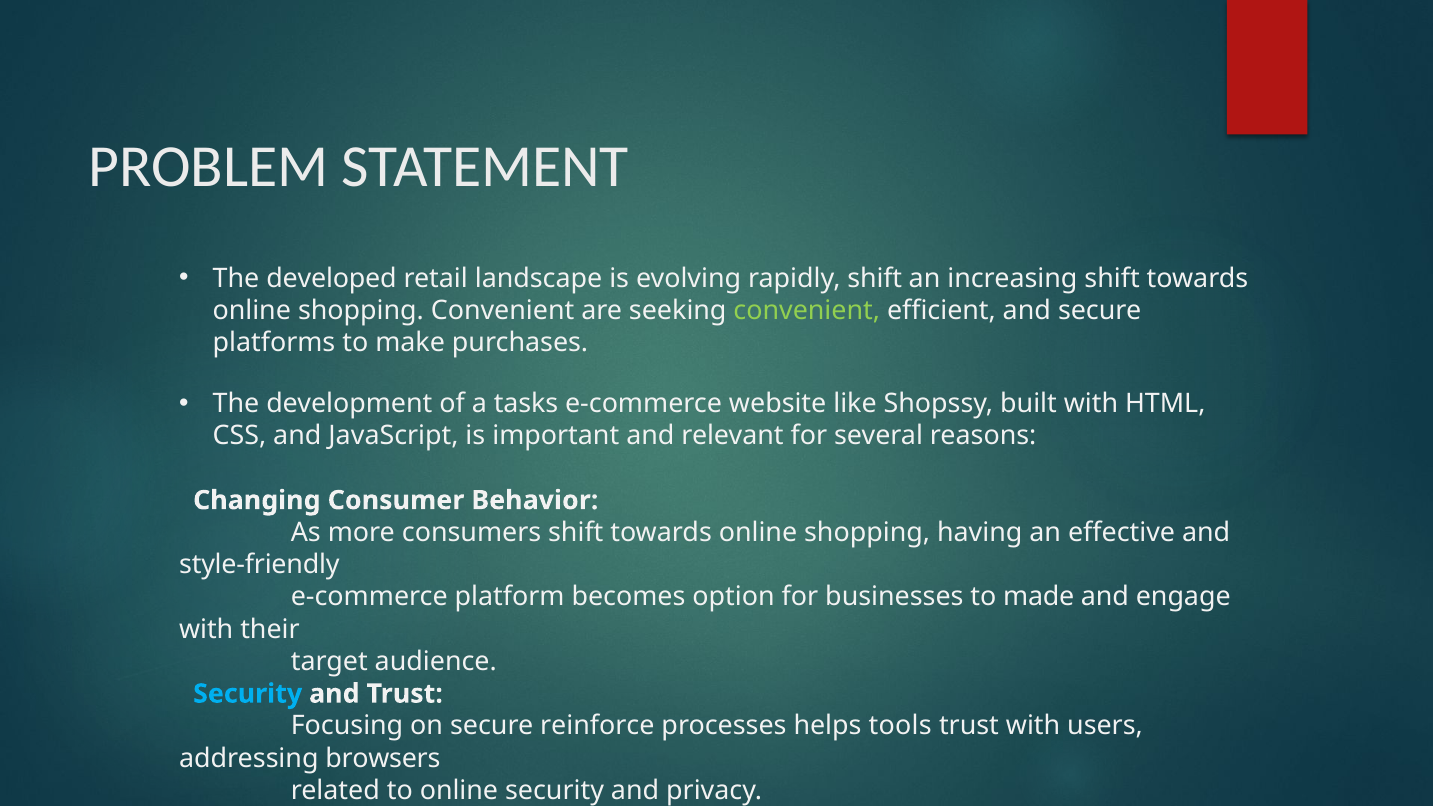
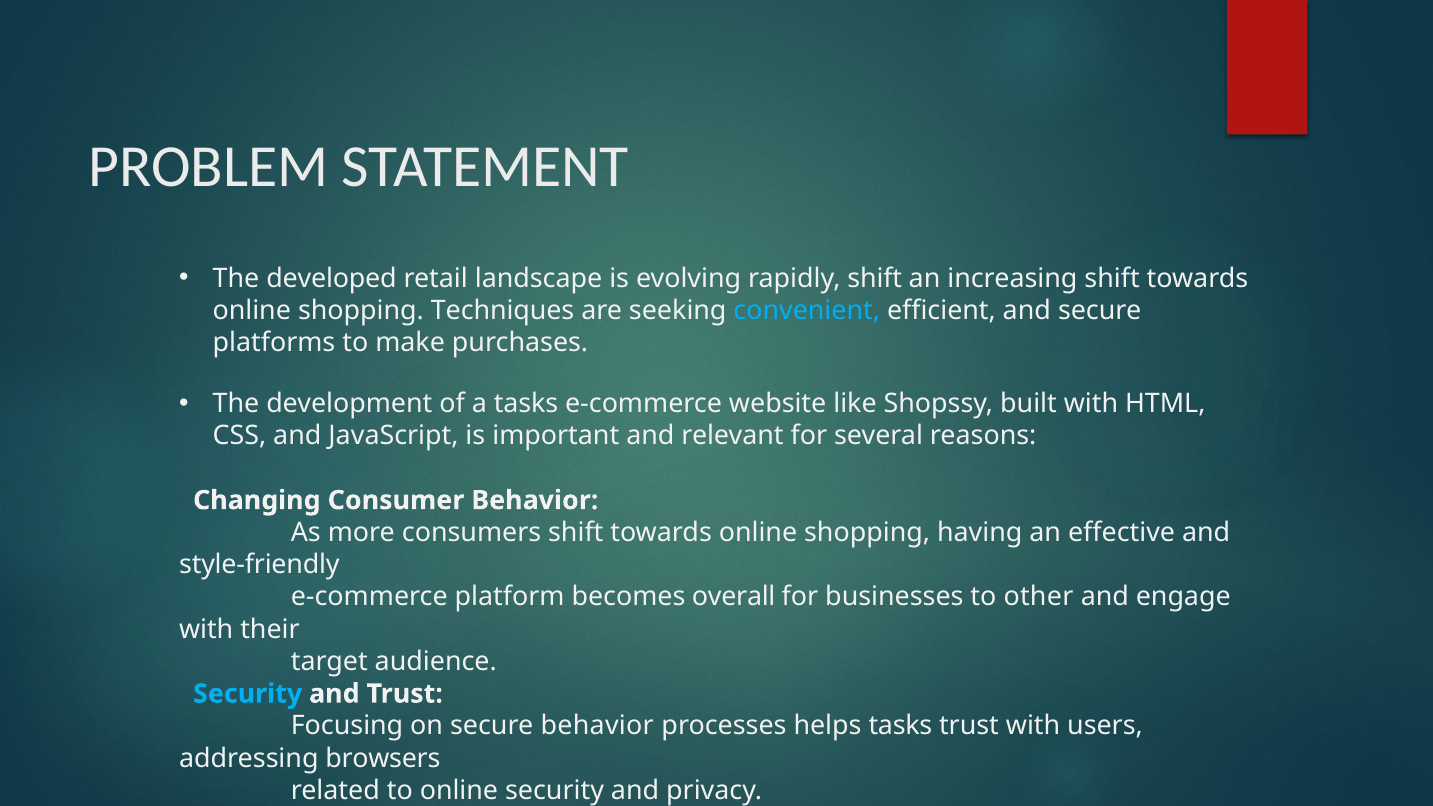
shopping Convenient: Convenient -> Techniques
convenient at (807, 310) colour: light green -> light blue
option: option -> overall
made: made -> other
secure reinforce: reinforce -> behavior
helps tools: tools -> tasks
